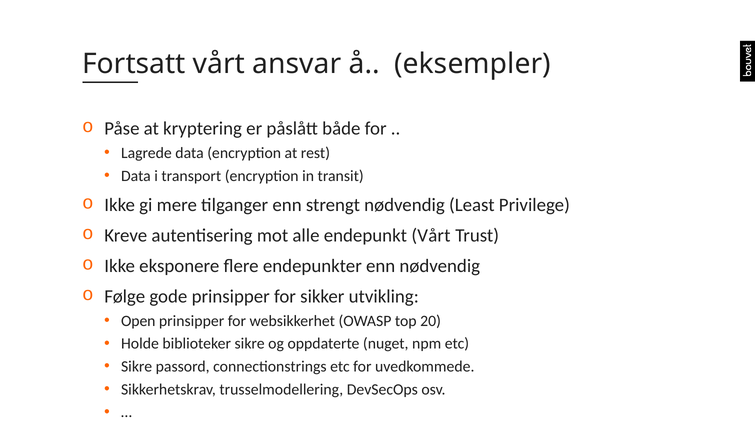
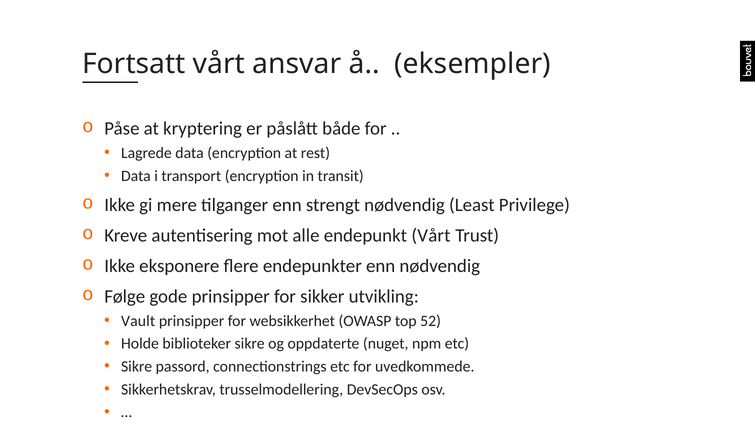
Open: Open -> Vault
20: 20 -> 52
